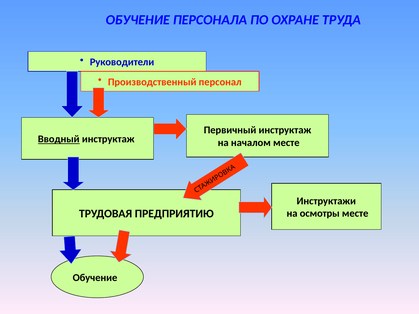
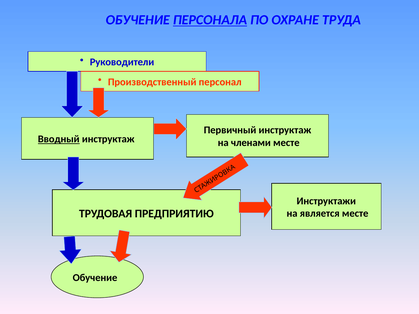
ПЕРСОНАЛА underline: none -> present
началом: началом -> членами
осмотры: осмотры -> является
